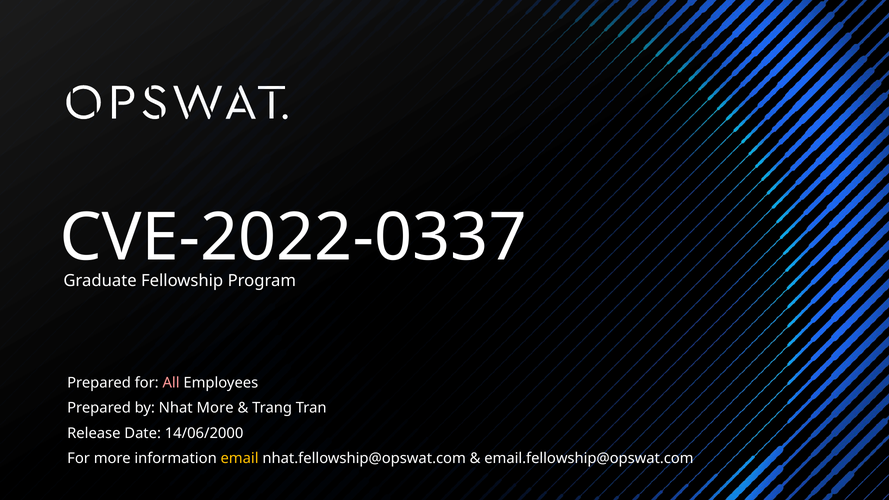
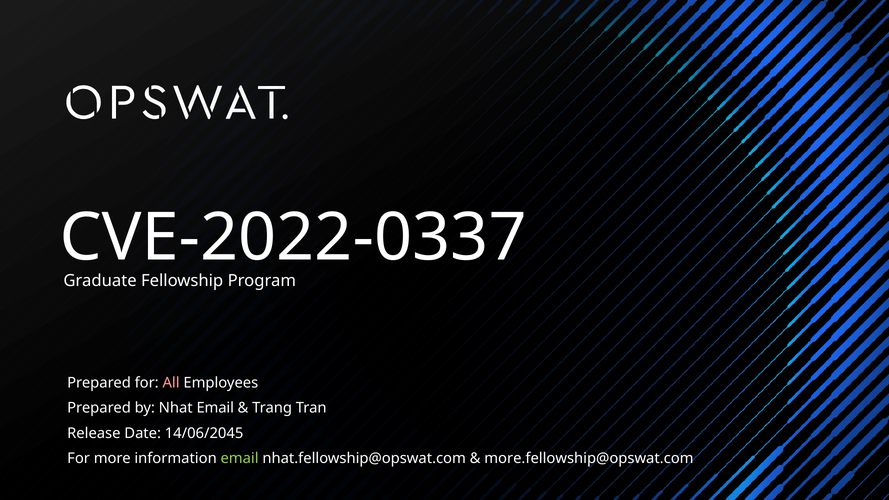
Nhat More: More -> Email
14/06/2000: 14/06/2000 -> 14/06/2045
email at (240, 459) colour: yellow -> light green
email.fellowship@opswat.com: email.fellowship@opswat.com -> more.fellowship@opswat.com
